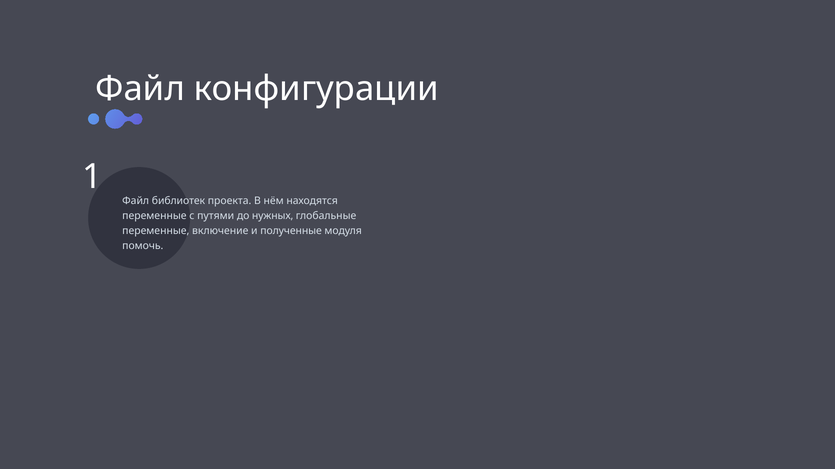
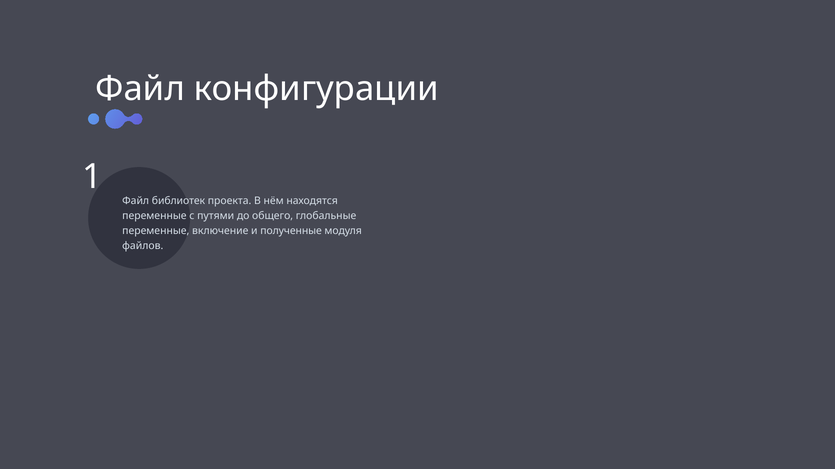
нужных: нужных -> общего
помочь: помочь -> файлов
